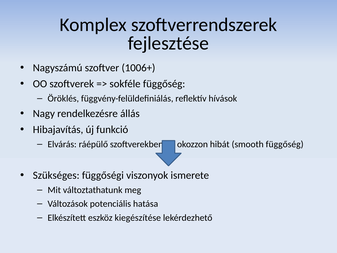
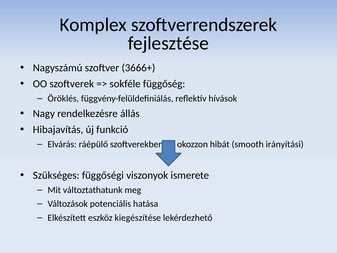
1006+: 1006+ -> 3666+
smooth függőség: függőség -> irányítási
